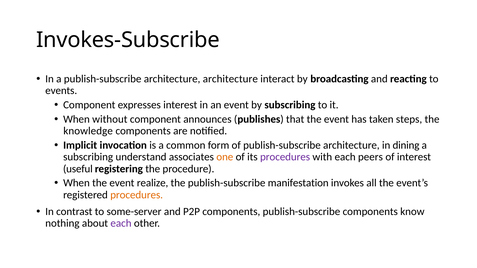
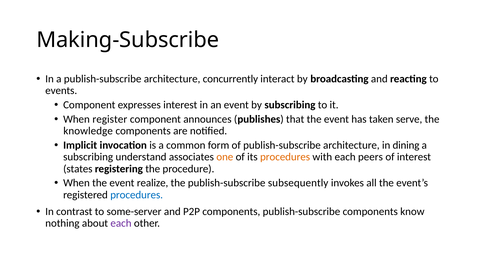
Invokes-Subscribe: Invokes-Subscribe -> Making-Subscribe
architecture architecture: architecture -> concurrently
without: without -> register
steps: steps -> serve
procedures at (285, 157) colour: purple -> orange
useful: useful -> states
manifestation: manifestation -> subsequently
procedures at (137, 195) colour: orange -> blue
